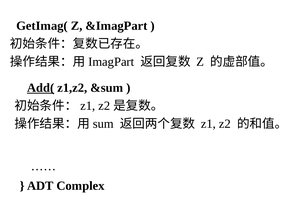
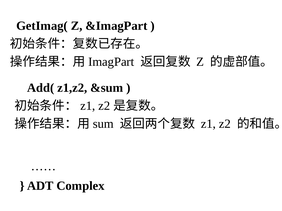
Add( underline: present -> none
